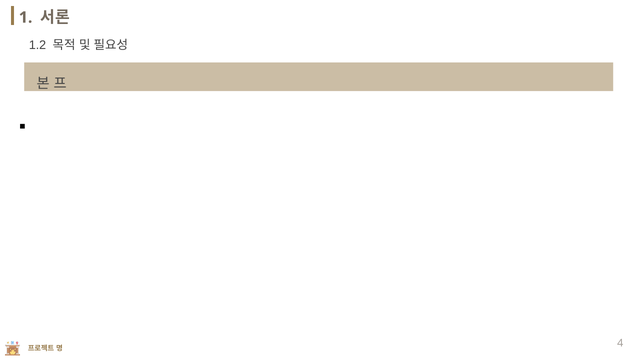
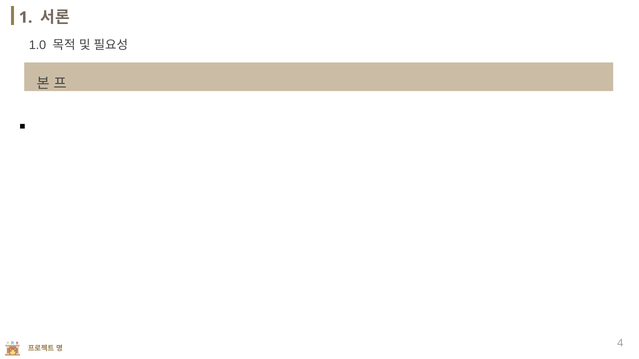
1.2: 1.2 -> 1.0
